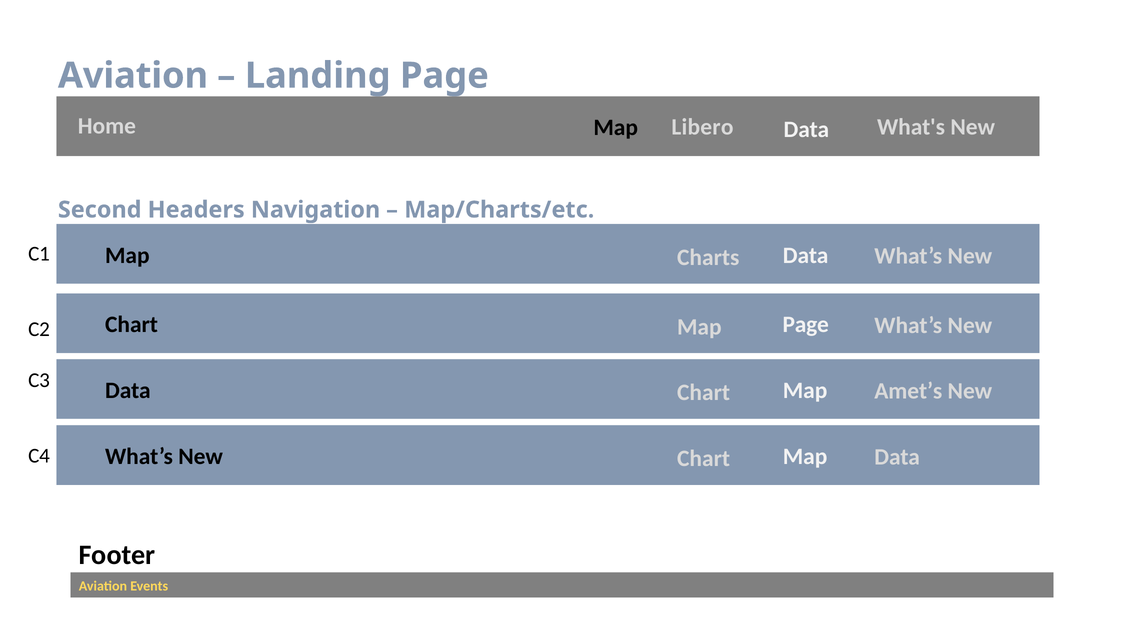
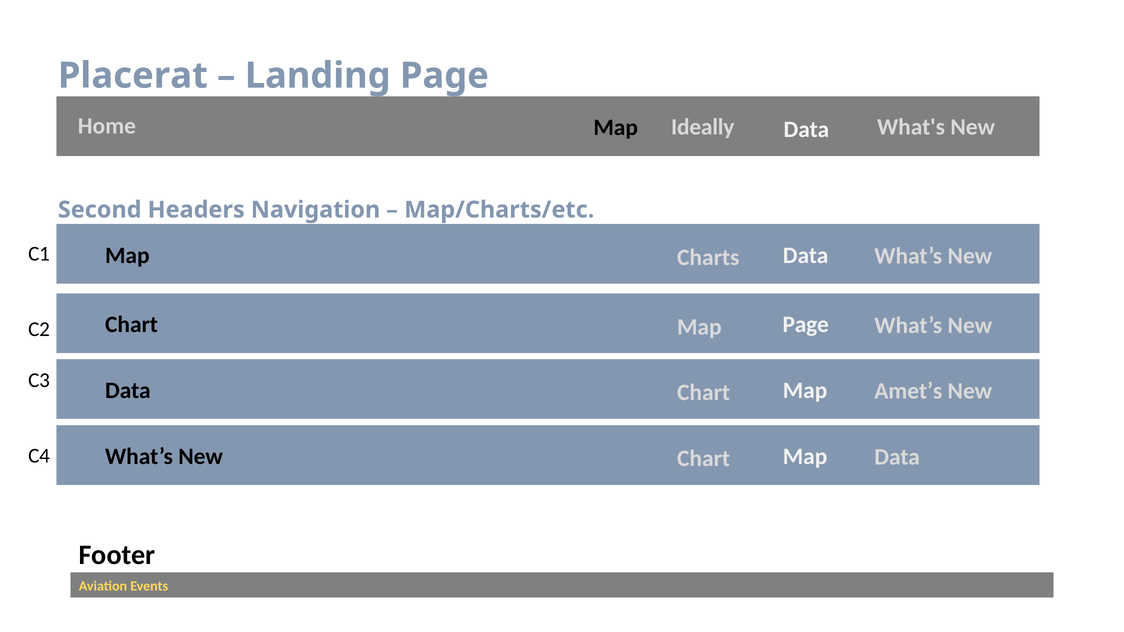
Aviation at (133, 76): Aviation -> Placerat
Libero: Libero -> Ideally
